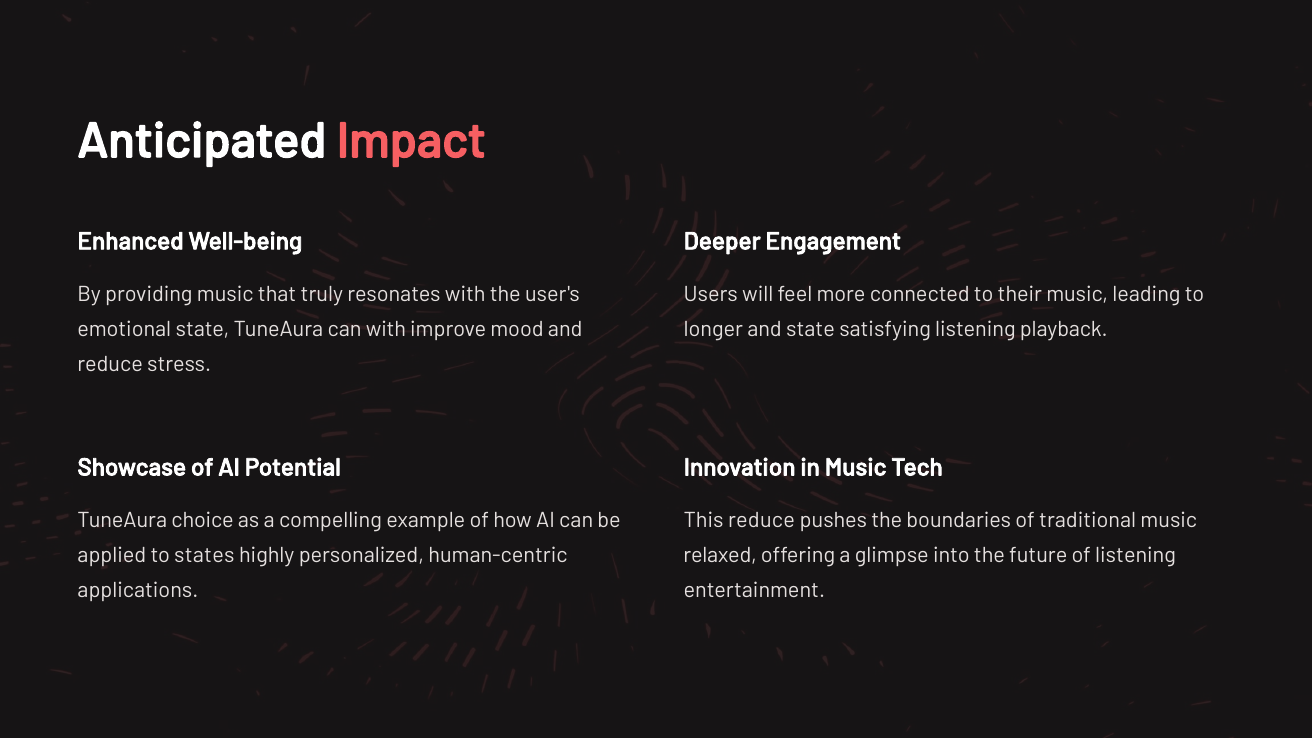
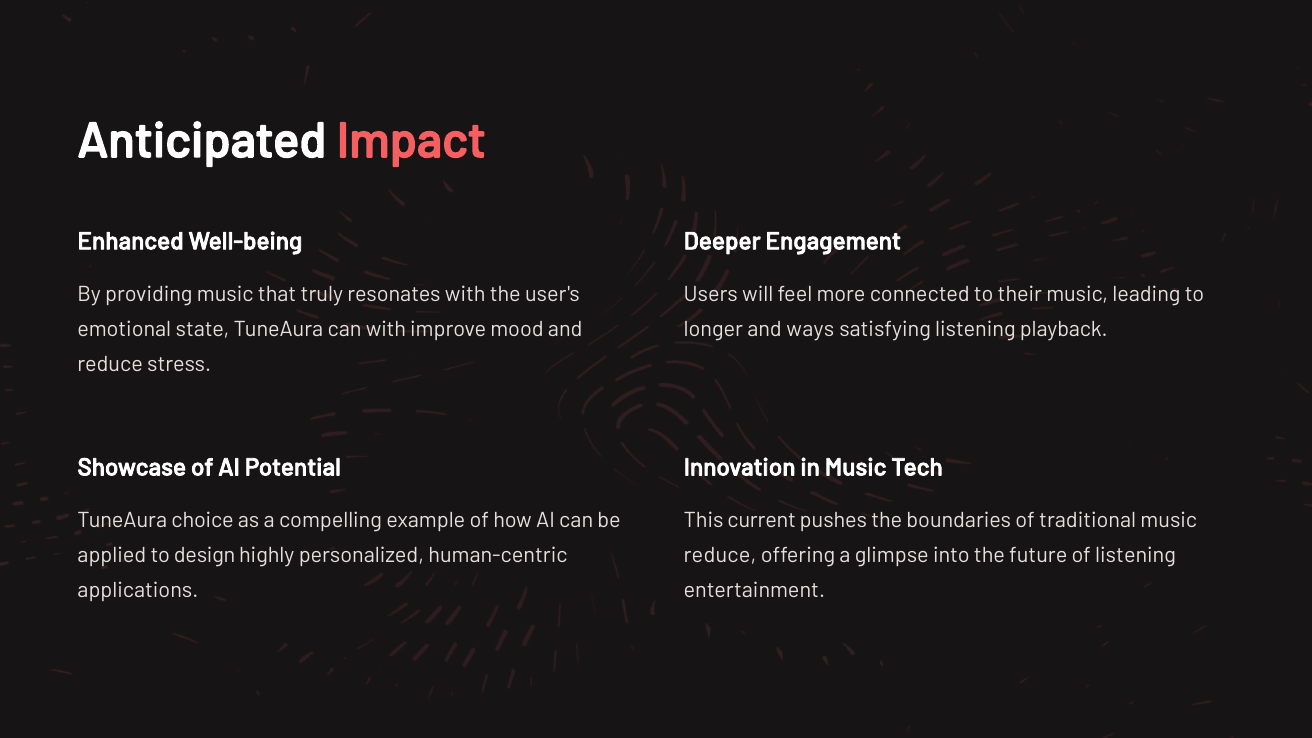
and state: state -> ways
This reduce: reduce -> current
states: states -> design
relaxed at (720, 555): relaxed -> reduce
